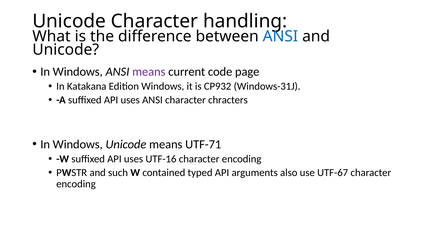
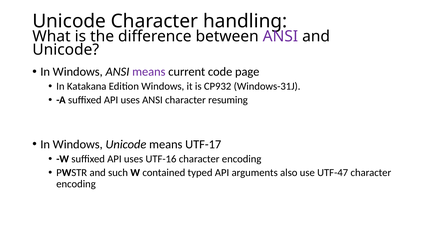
ANSI at (280, 36) colour: blue -> purple
chracters: chracters -> resuming
UTF-71: UTF-71 -> UTF-17
UTF-67: UTF-67 -> UTF-47
